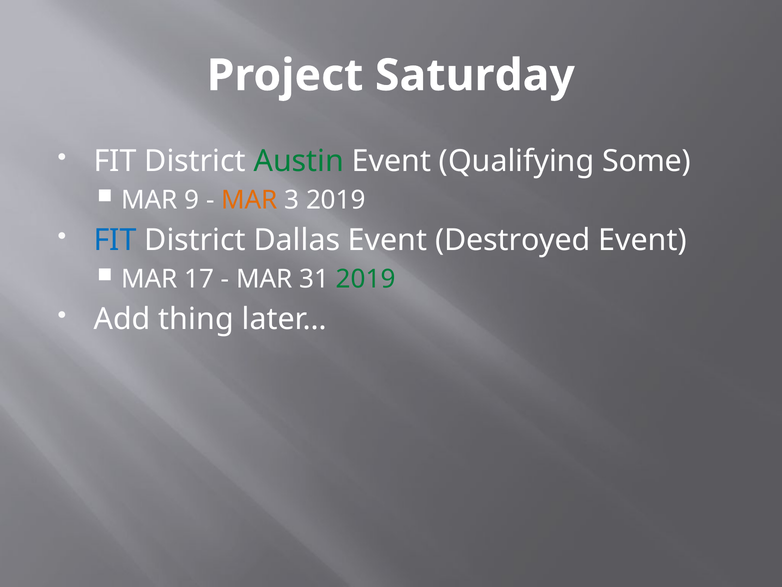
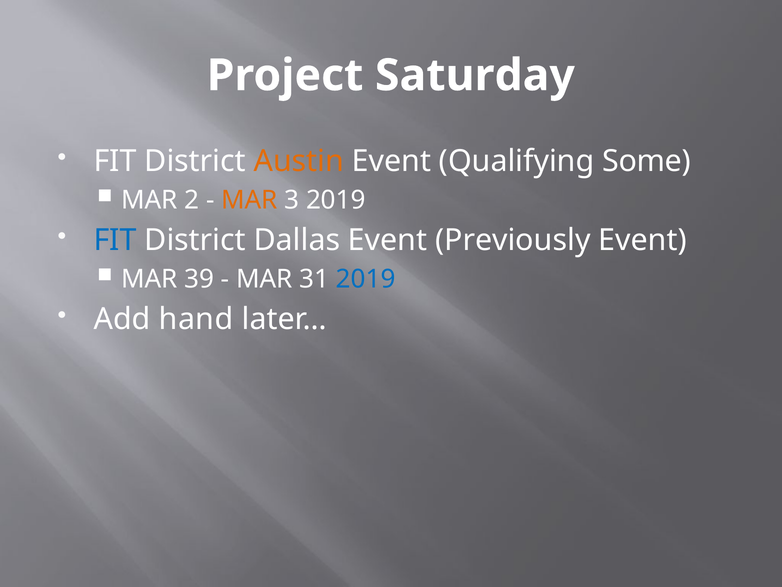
Austin colour: green -> orange
9: 9 -> 2
Destroyed: Destroyed -> Previously
17: 17 -> 39
2019 at (366, 279) colour: green -> blue
thing: thing -> hand
